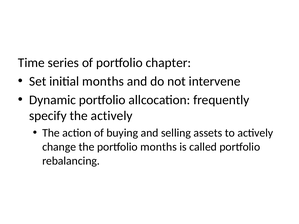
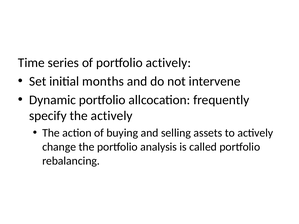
portfolio chapter: chapter -> actively
portfolio months: months -> analysis
